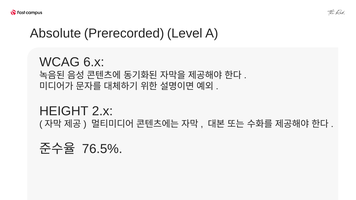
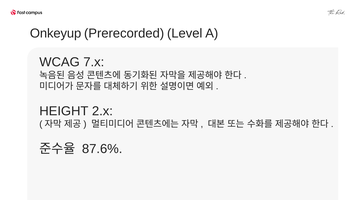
Absolute: Absolute -> Onkeyup
6.x: 6.x -> 7.x
76.5%: 76.5% -> 87.6%
